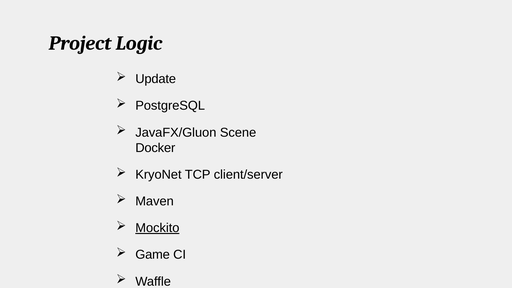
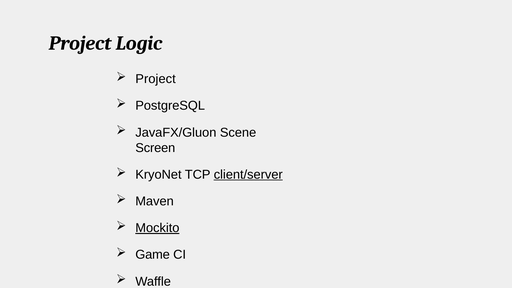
Update at (156, 79): Update -> Project
Docker: Docker -> Screen
client/server underline: none -> present
